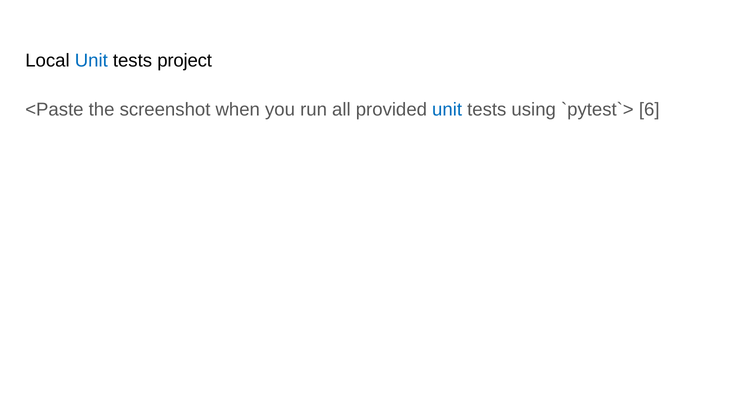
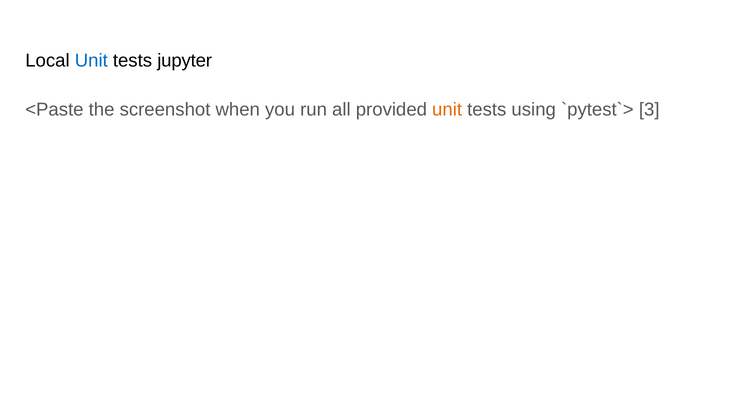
project: project -> jupyter
unit at (447, 109) colour: blue -> orange
6: 6 -> 3
